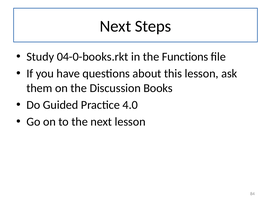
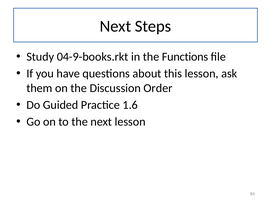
04-0-books.rkt: 04-0-books.rkt -> 04-9-books.rkt
Books: Books -> Order
4.0: 4.0 -> 1.6
